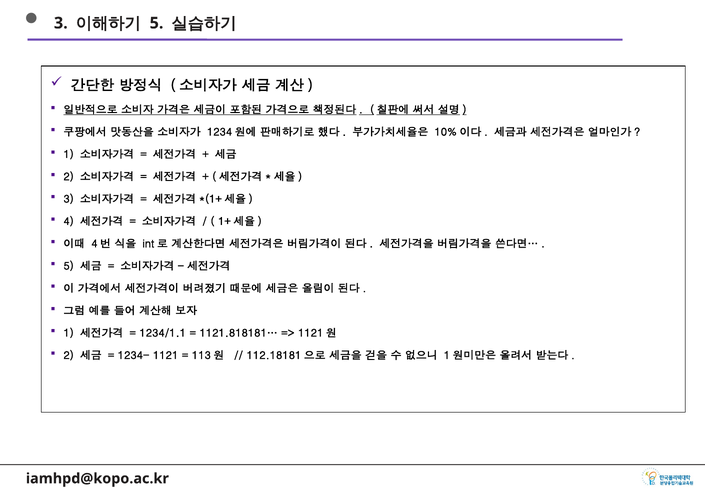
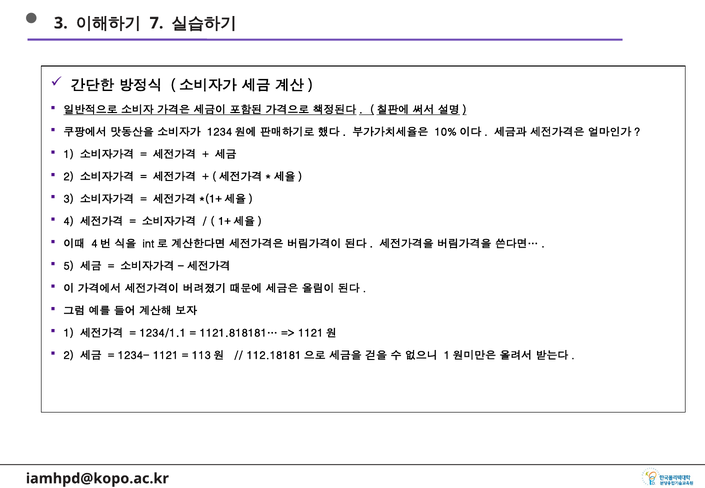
5 at (157, 23): 5 -> 7
